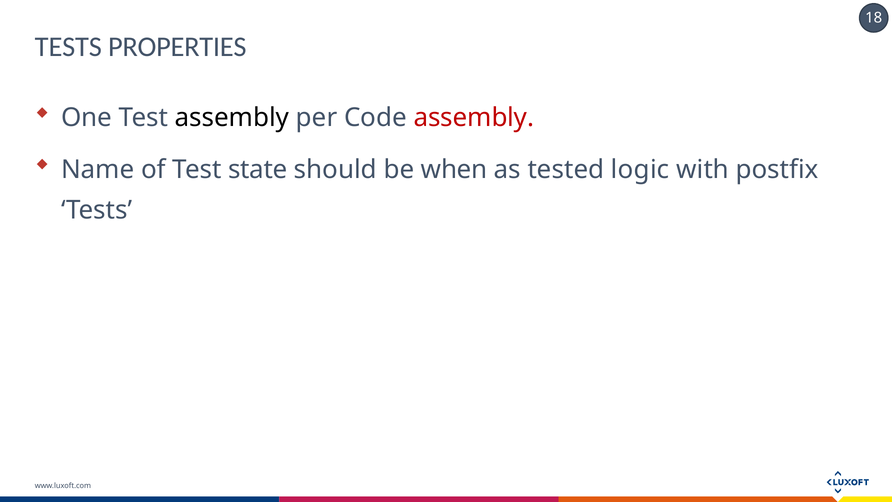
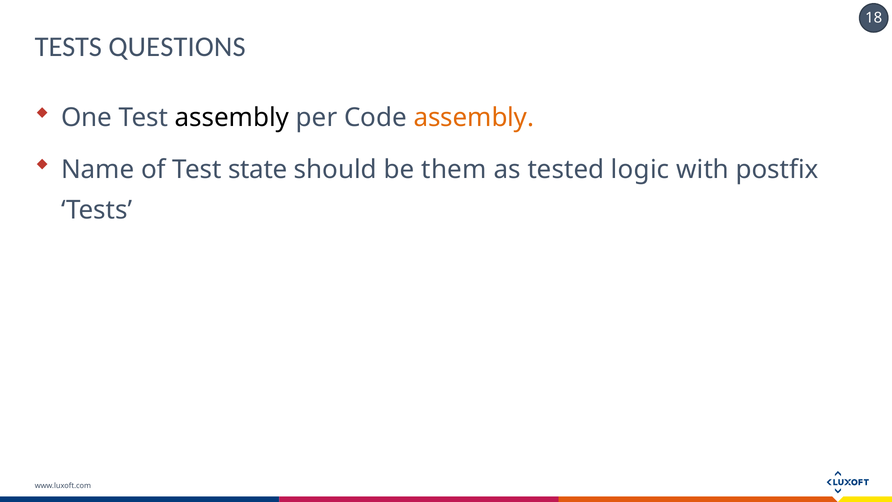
PROPERTIES: PROPERTIES -> QUESTIONS
assembly at (474, 118) colour: red -> orange
when: when -> them
